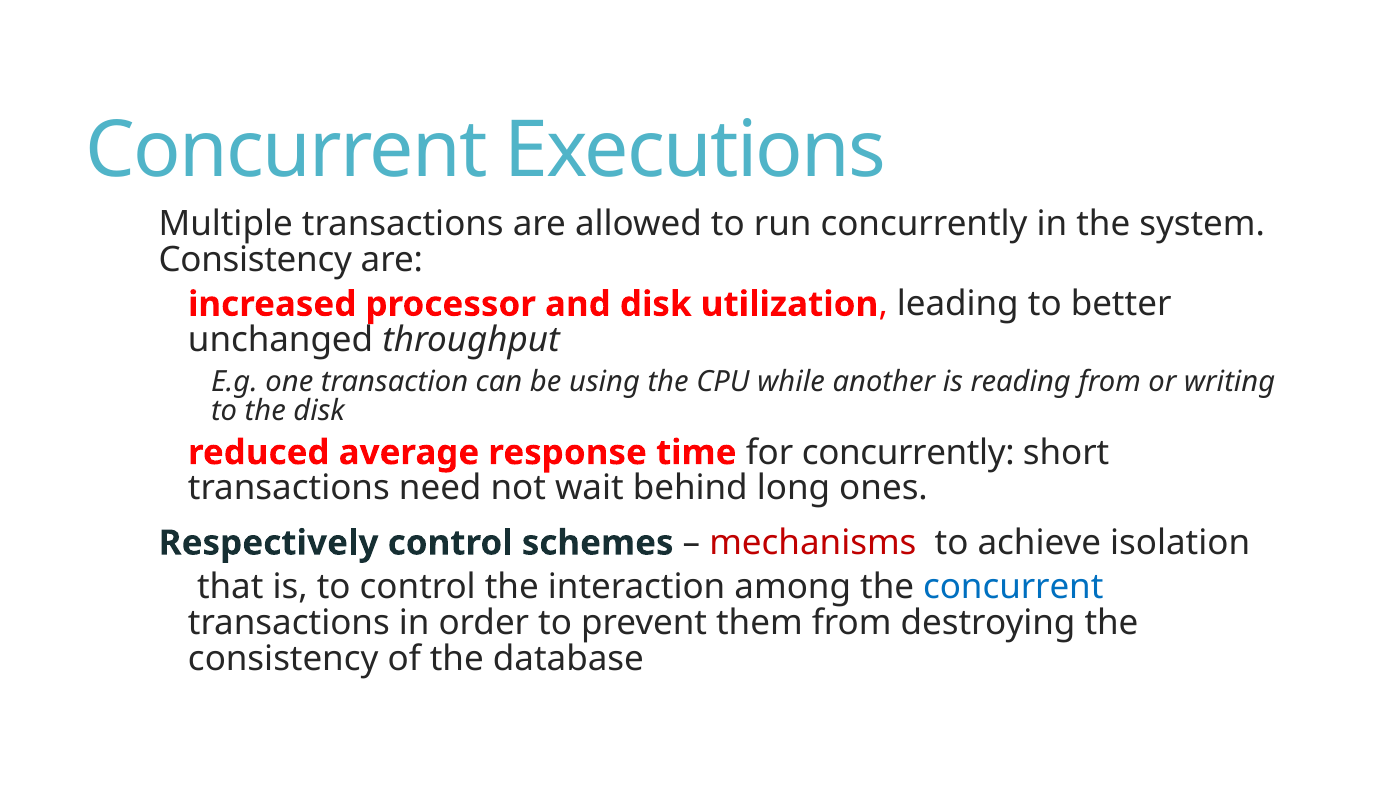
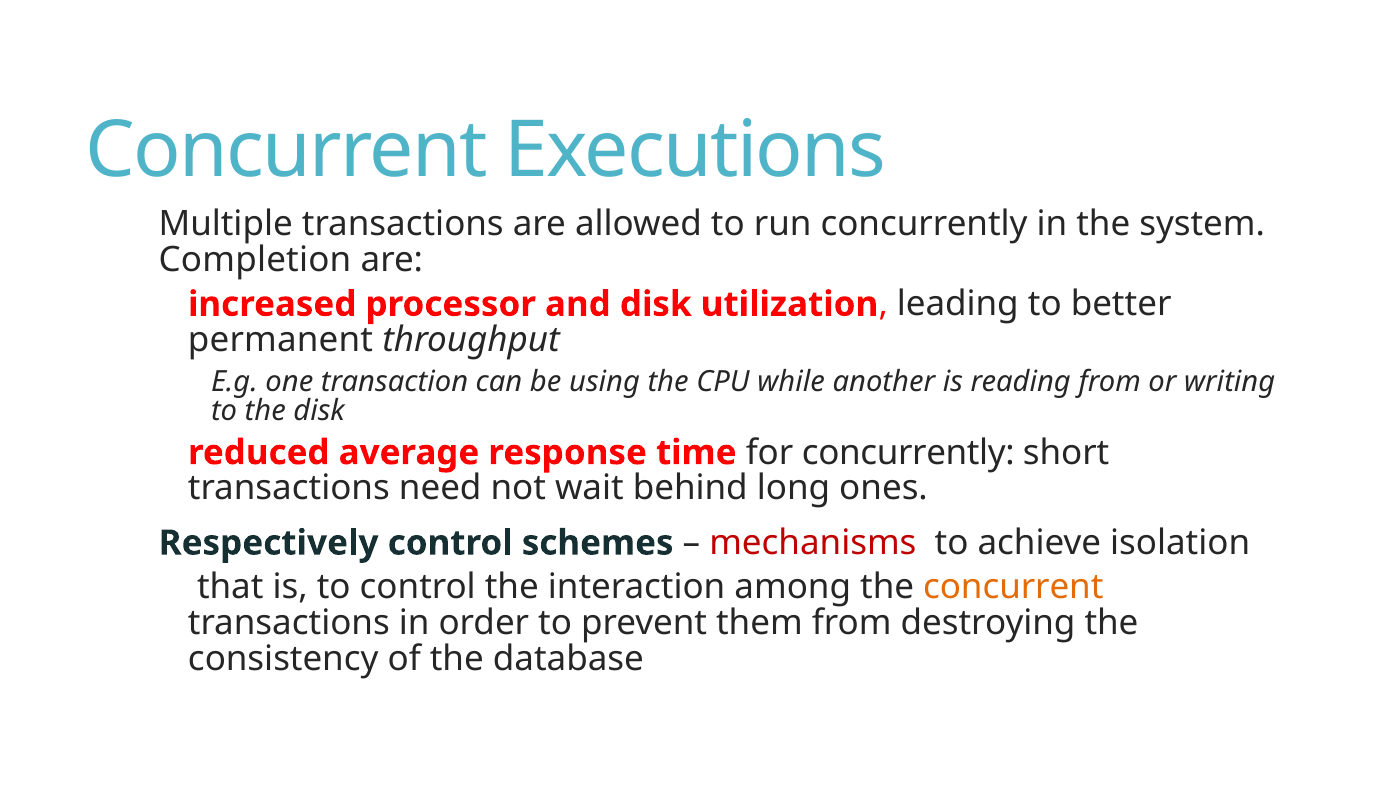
Consistency at (255, 260): Consistency -> Completion
unchanged: unchanged -> permanent
concurrent at (1013, 587) colour: blue -> orange
